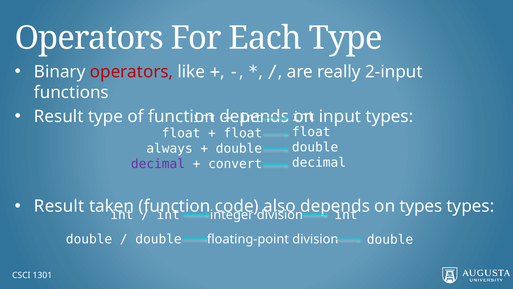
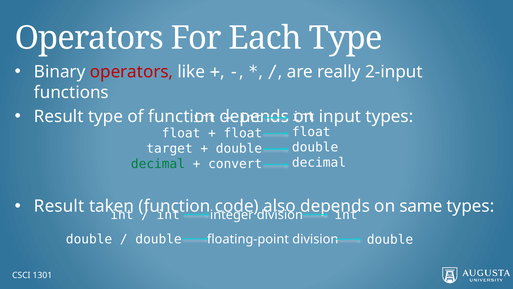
always: always -> target
decimal at (158, 164) colour: purple -> green
on types: types -> same
